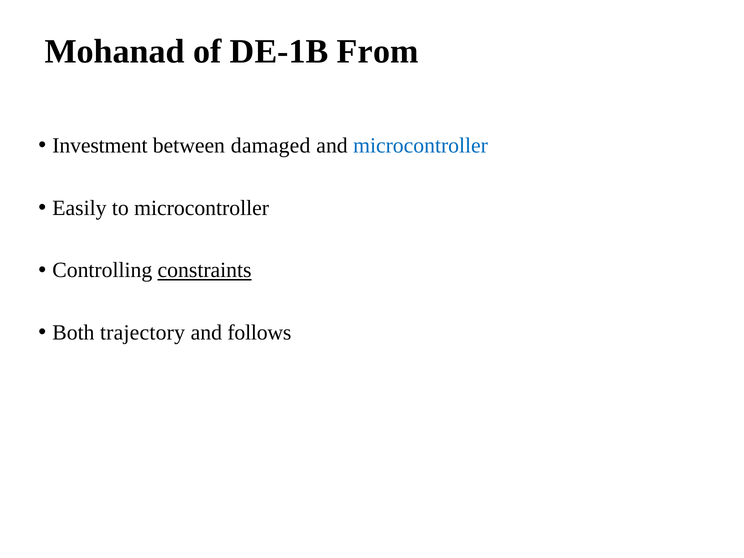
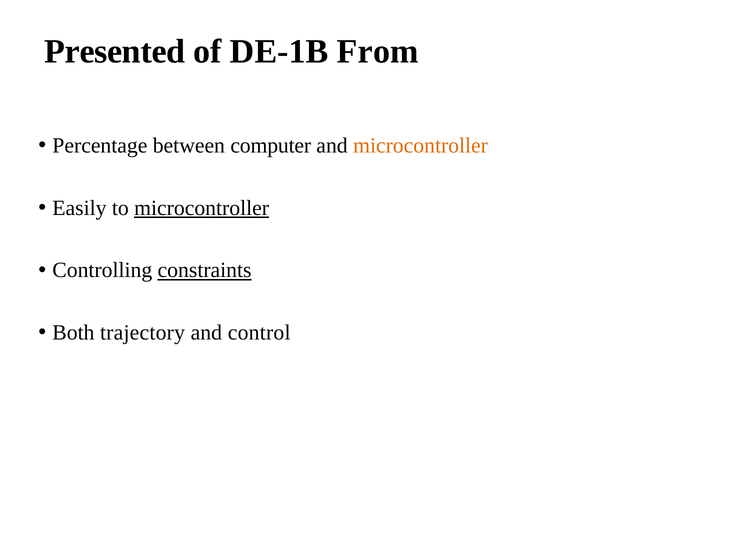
Mohanad: Mohanad -> Presented
Investment: Investment -> Percentage
damaged: damaged -> computer
microcontroller at (421, 146) colour: blue -> orange
microcontroller at (202, 208) underline: none -> present
follows: follows -> control
